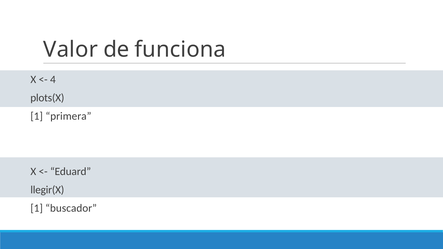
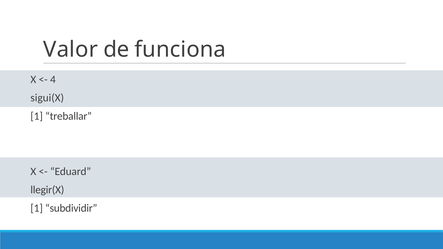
plots(X: plots(X -> sigui(X
primera: primera -> treballar
buscador: buscador -> subdividir
